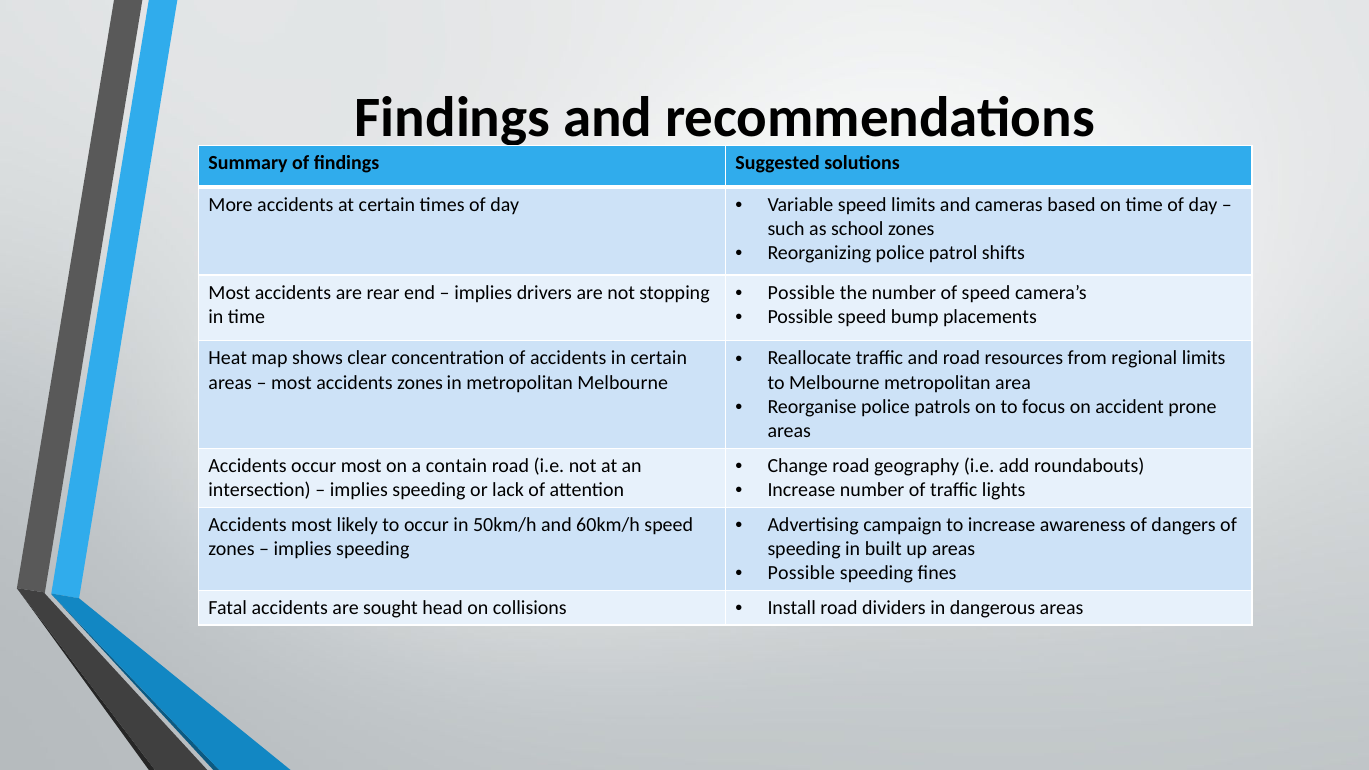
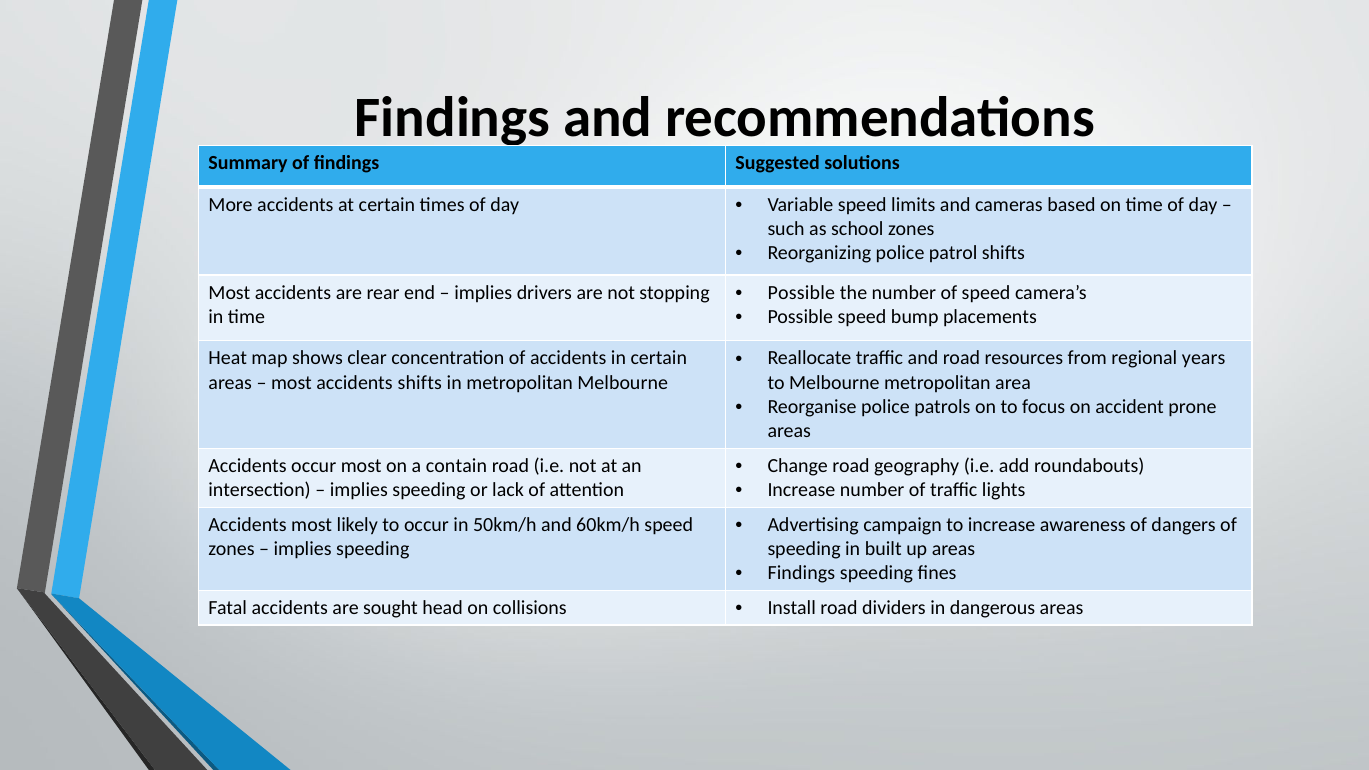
regional limits: limits -> years
accidents zones: zones -> shifts
Possible at (801, 573): Possible -> Findings
